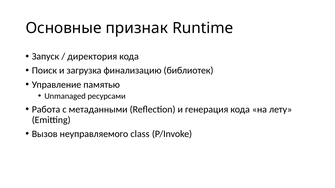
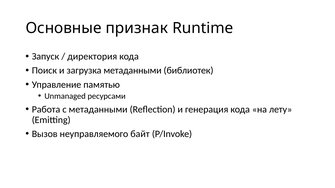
загрузка финализацию: финализацию -> метаданными
class: class -> байт
